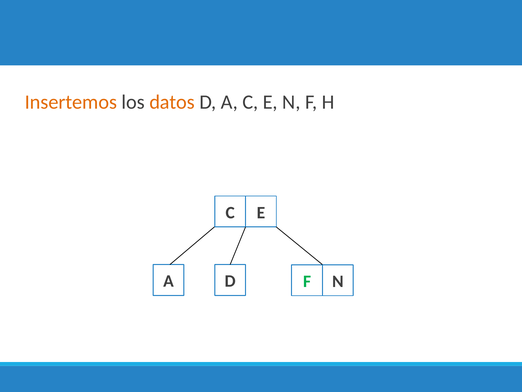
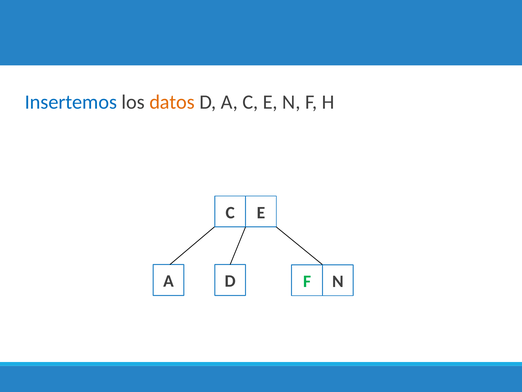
Insertemos colour: orange -> blue
